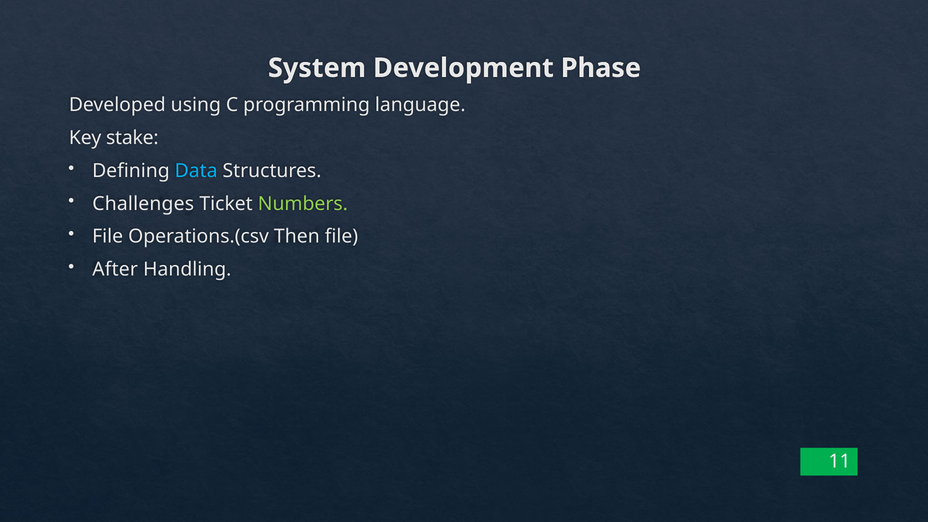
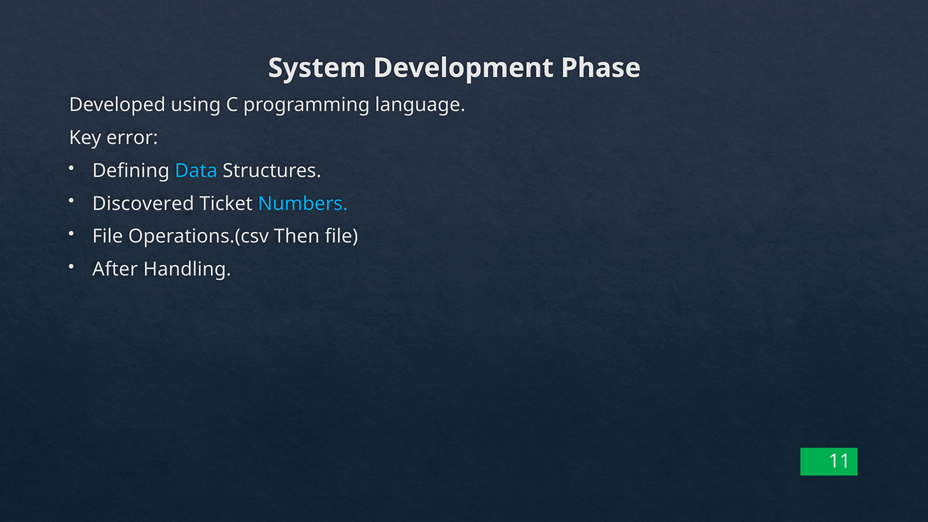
stake: stake -> error
Challenges: Challenges -> Discovered
Numbers colour: light green -> light blue
